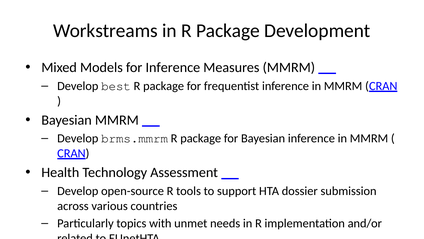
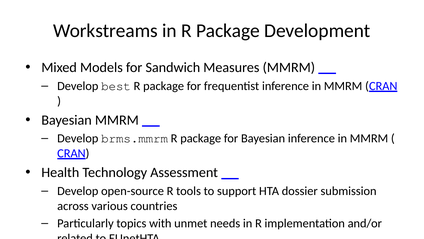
for Inference: Inference -> Sandwich
